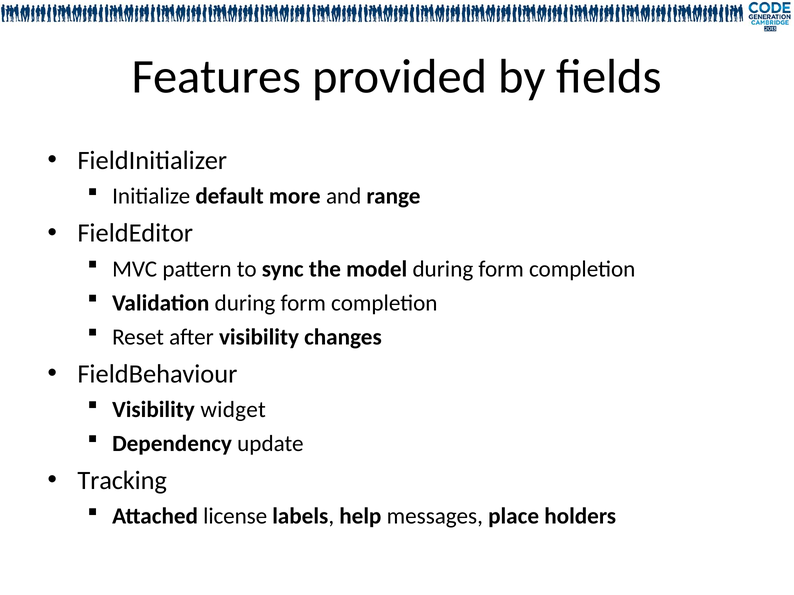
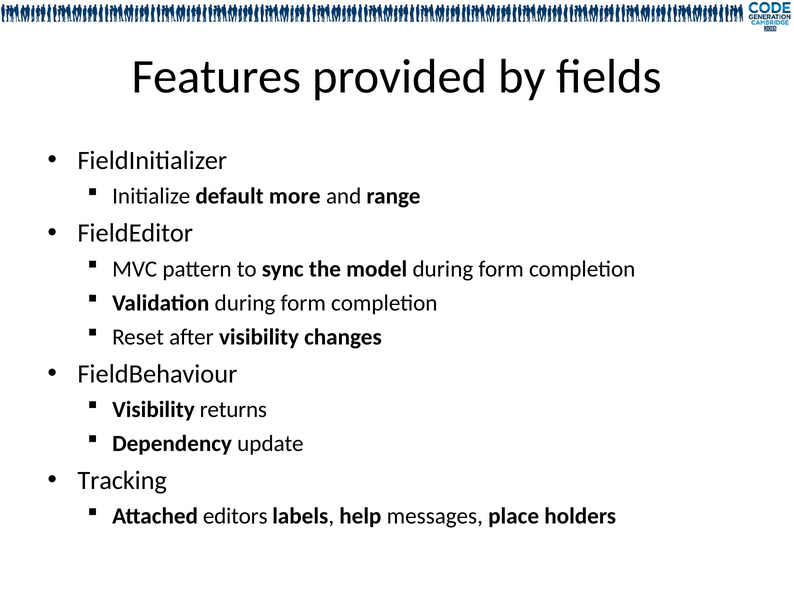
widget: widget -> returns
license: license -> editors
